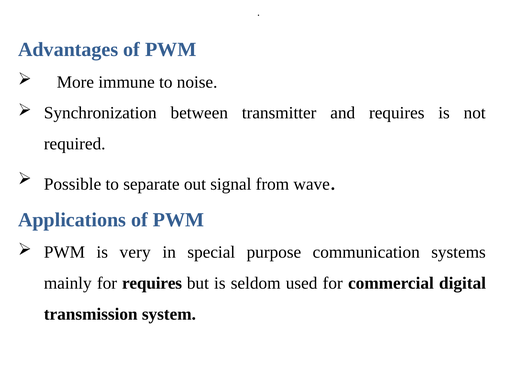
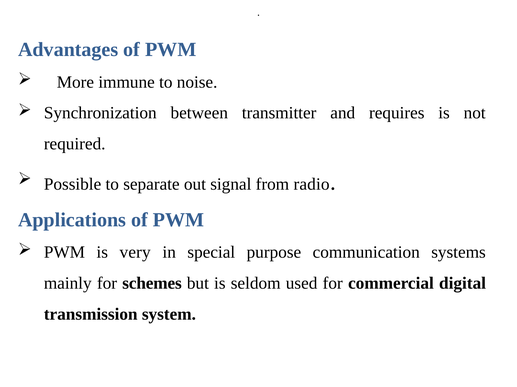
wave: wave -> radio
for requires: requires -> schemes
